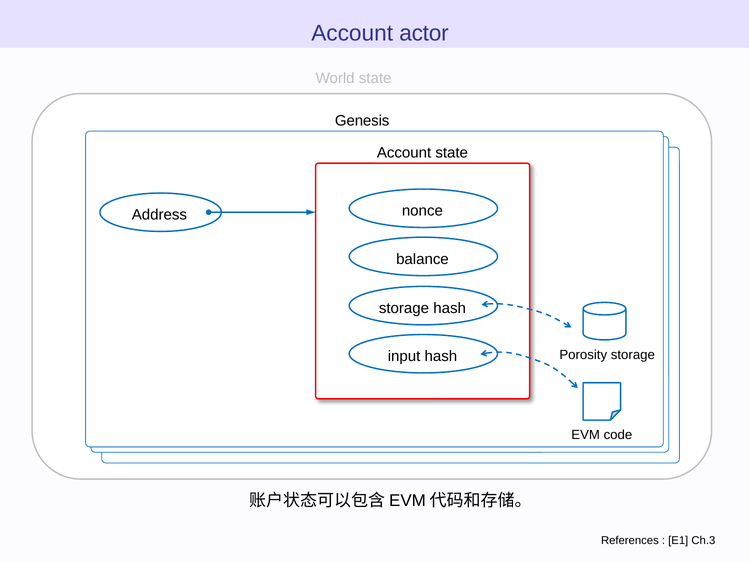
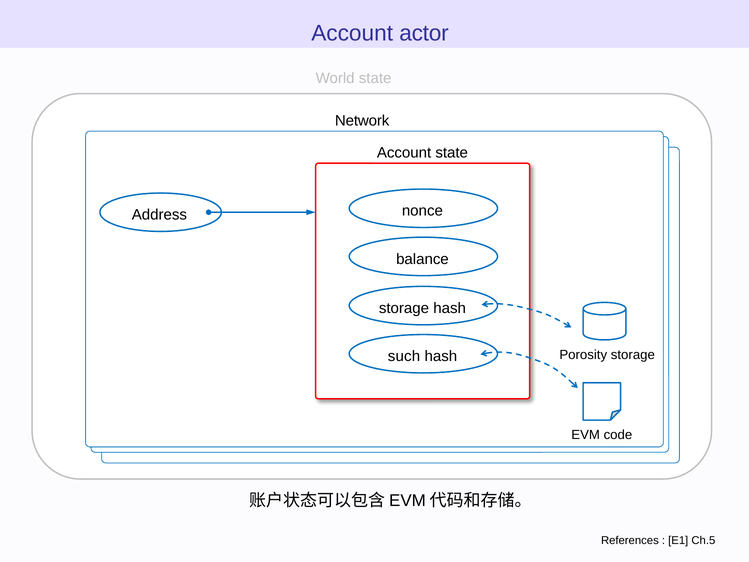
Genesis: Genesis -> Network
input: input -> such
Ch.3: Ch.3 -> Ch.5
